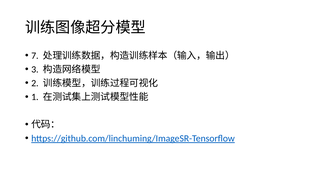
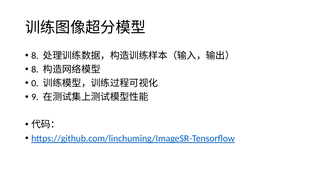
7 at (35, 56): 7 -> 8
3 at (35, 69): 3 -> 8
2: 2 -> 0
1: 1 -> 9
